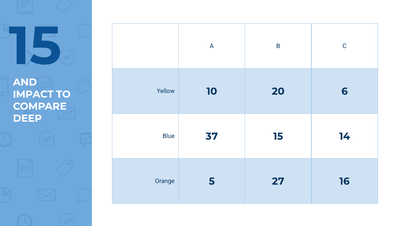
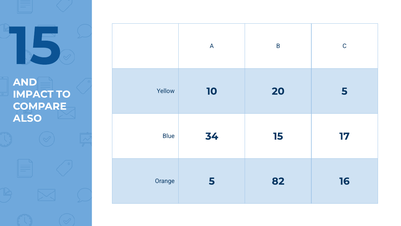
20 6: 6 -> 5
DEEP: DEEP -> ALSO
37: 37 -> 34
14: 14 -> 17
27: 27 -> 82
